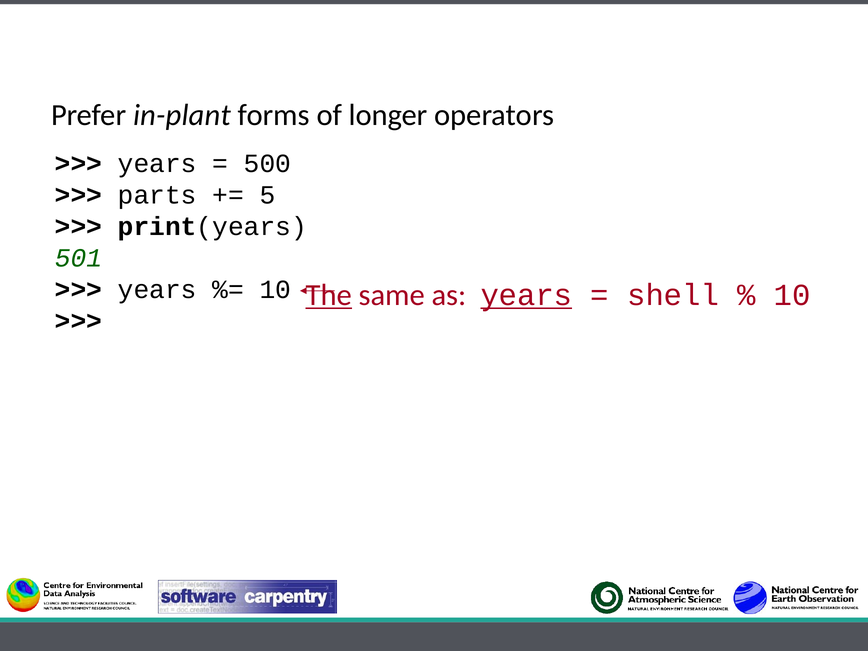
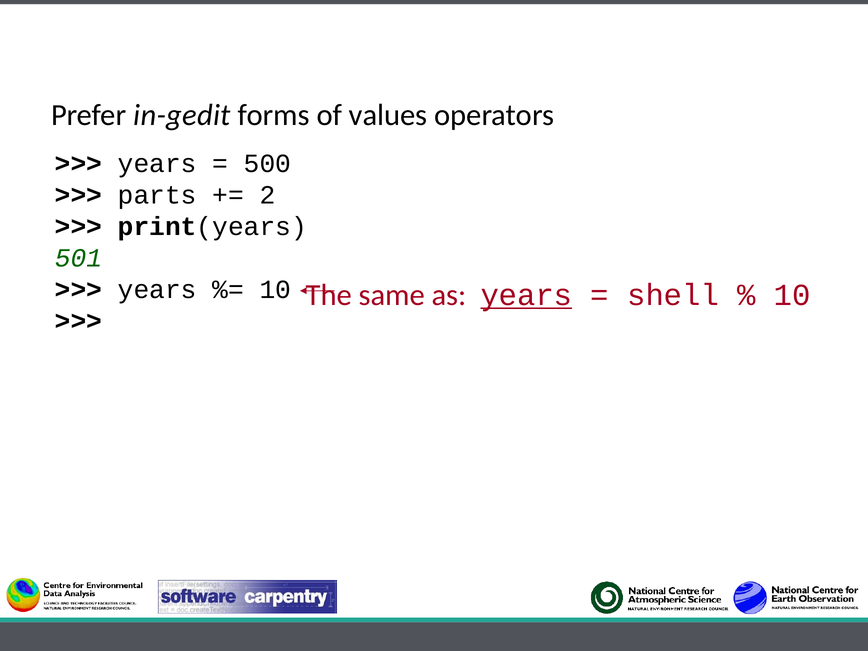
in-plant: in-plant -> in-gedit
longer: longer -> values
5: 5 -> 2
The underline: present -> none
